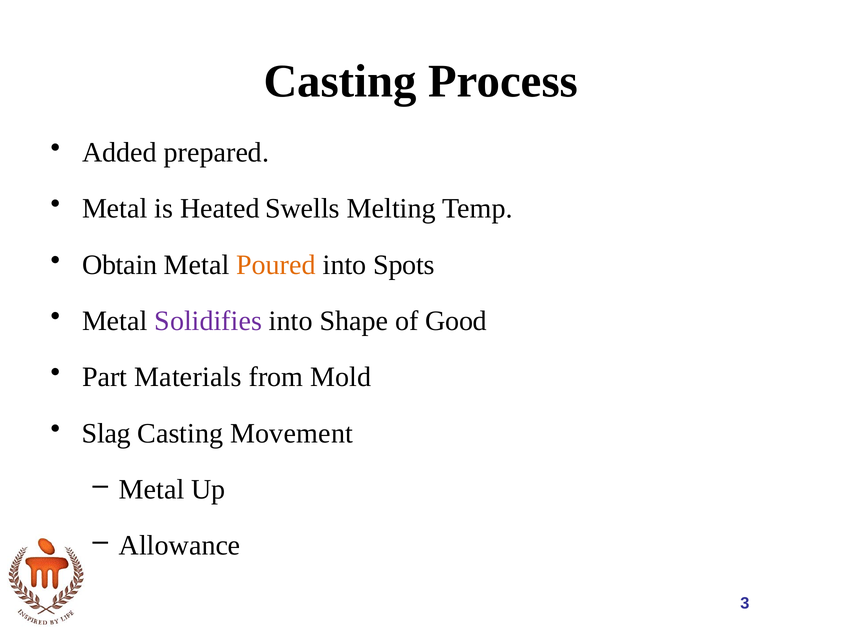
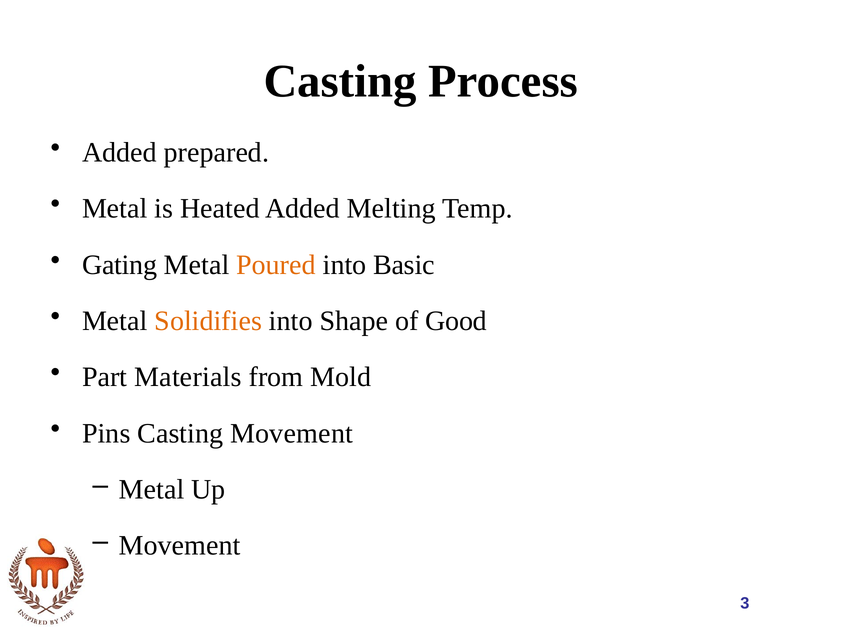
Heated Swells: Swells -> Added
Obtain: Obtain -> Gating
Spots: Spots -> Basic
Solidifies colour: purple -> orange
Slag: Slag -> Pins
Allowance at (180, 545): Allowance -> Movement
